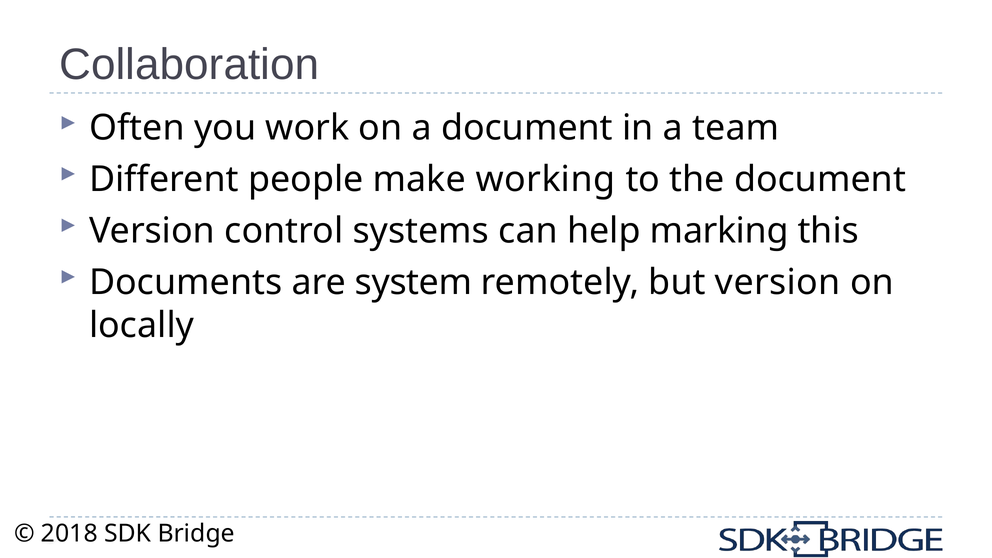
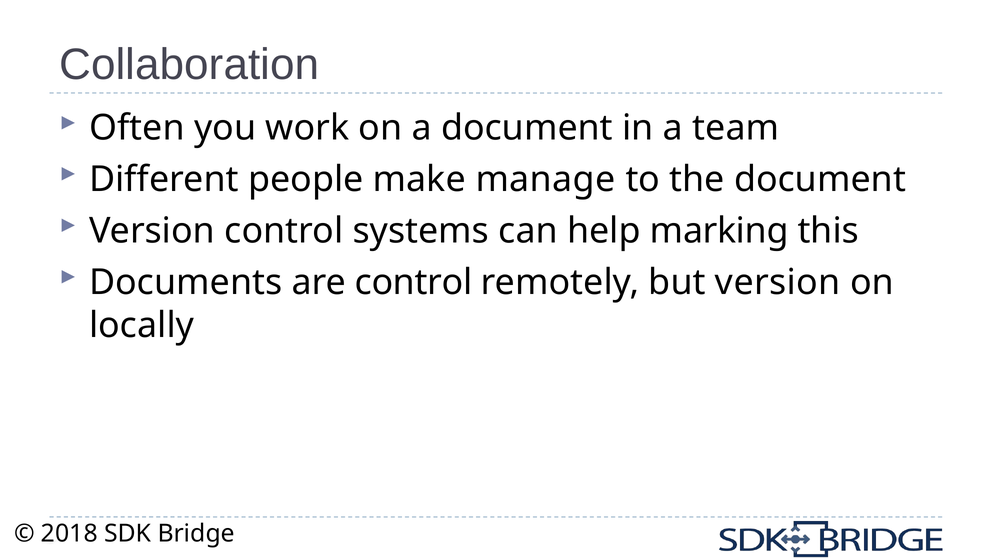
working: working -> manage
are system: system -> control
